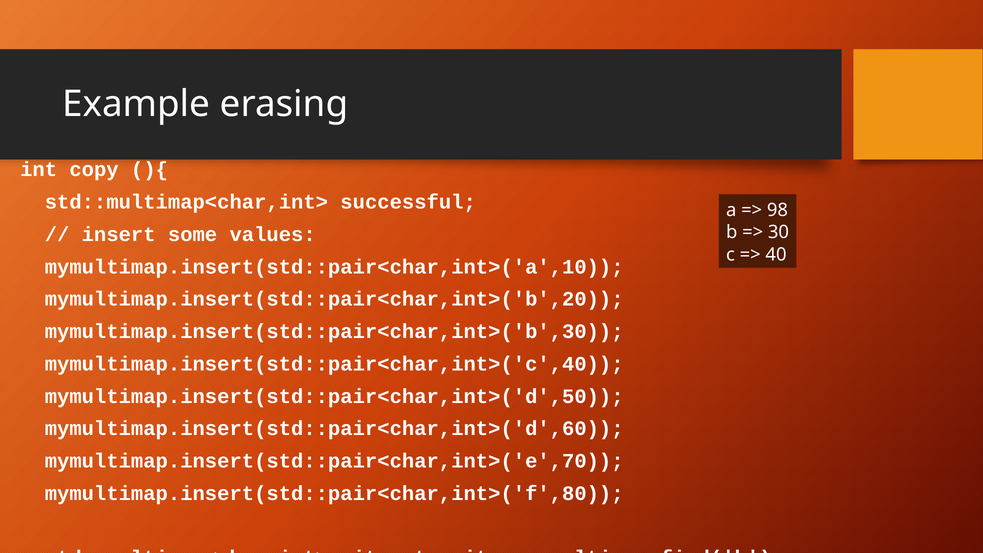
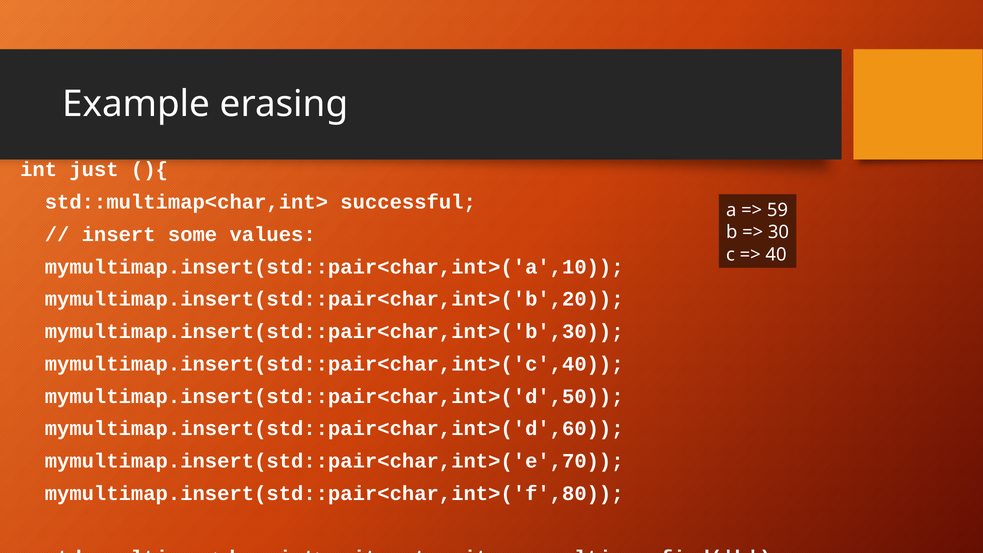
copy: copy -> just
98: 98 -> 59
